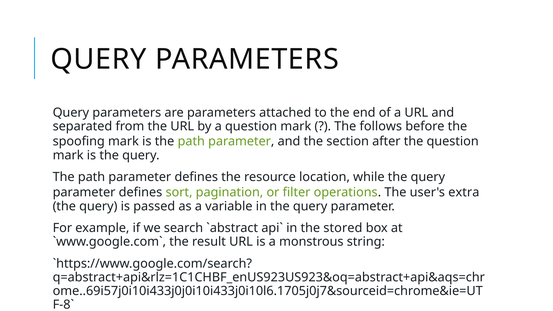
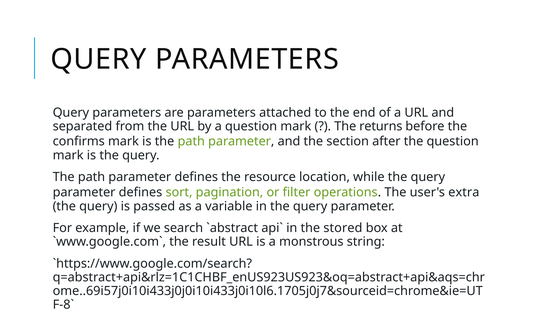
follows: follows -> returns
spoofing: spoofing -> confirms
